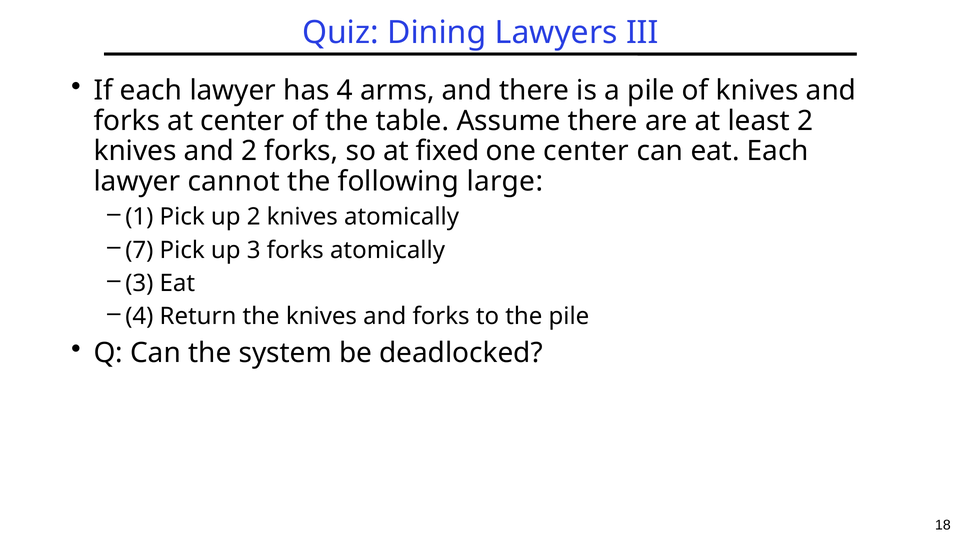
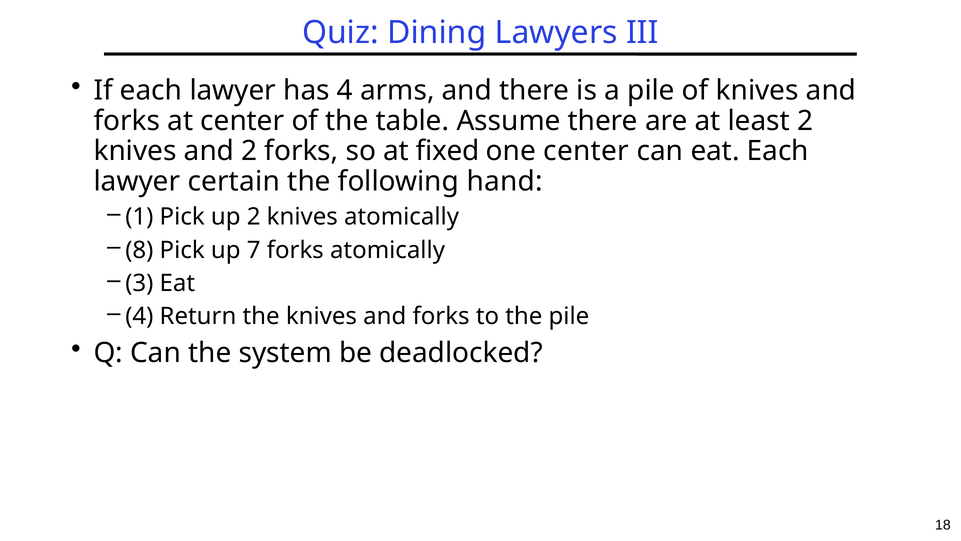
cannot: cannot -> certain
large: large -> hand
7: 7 -> 8
up 3: 3 -> 7
